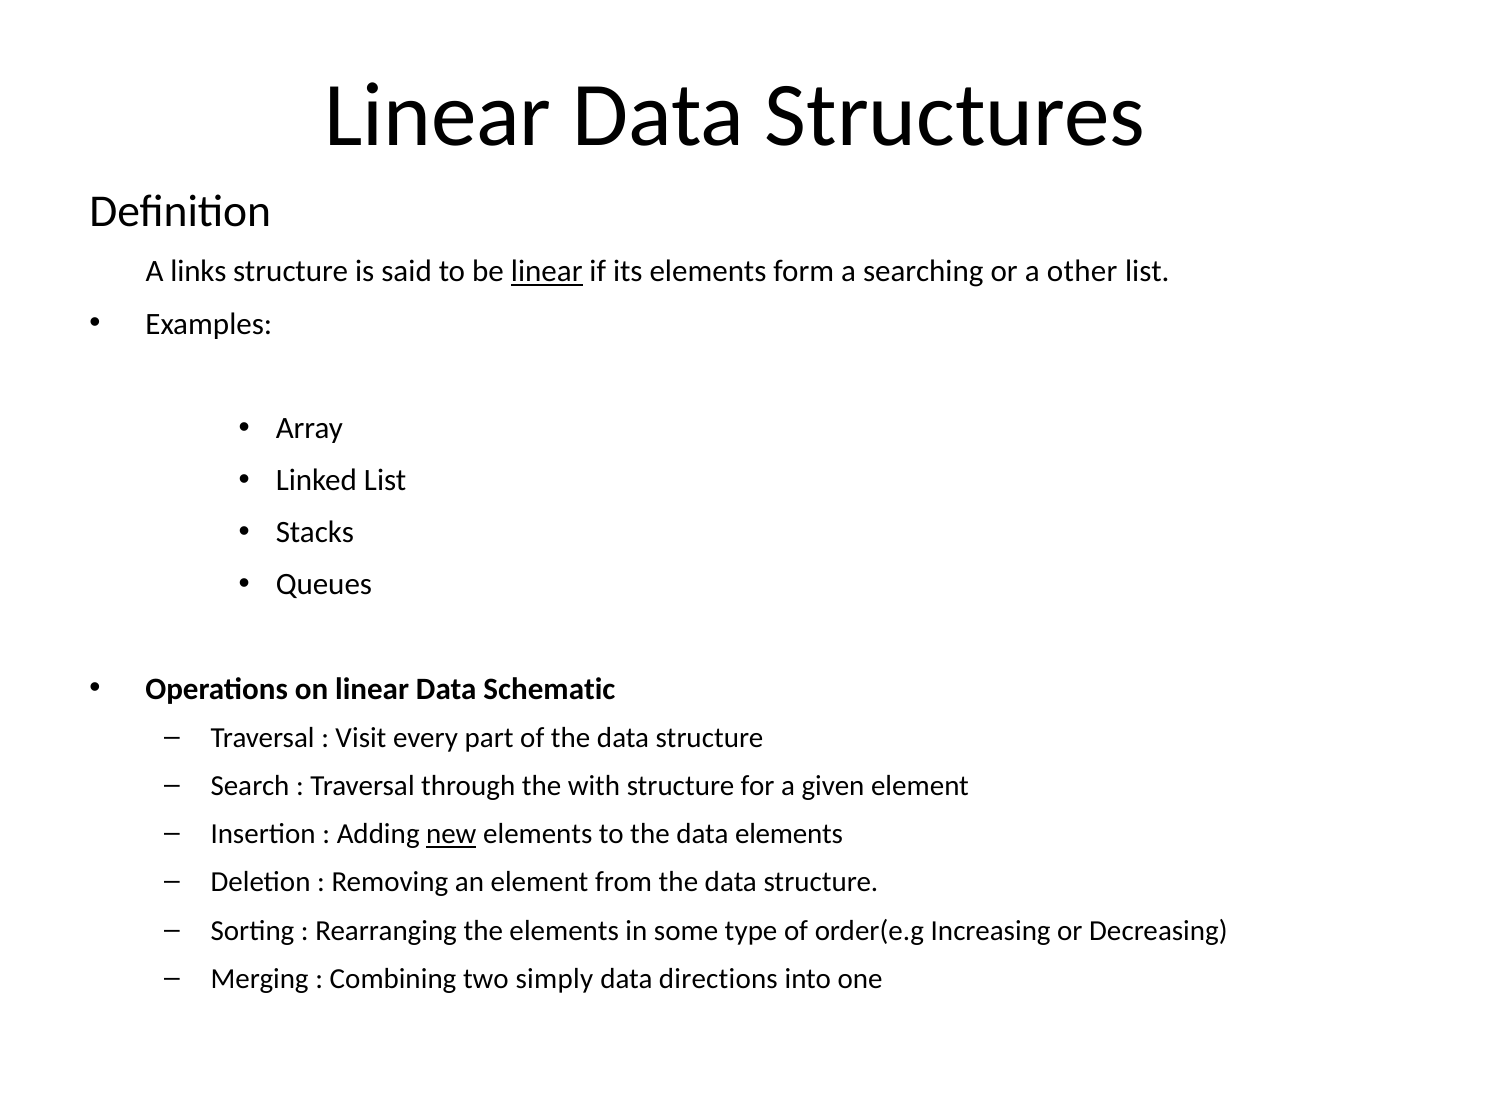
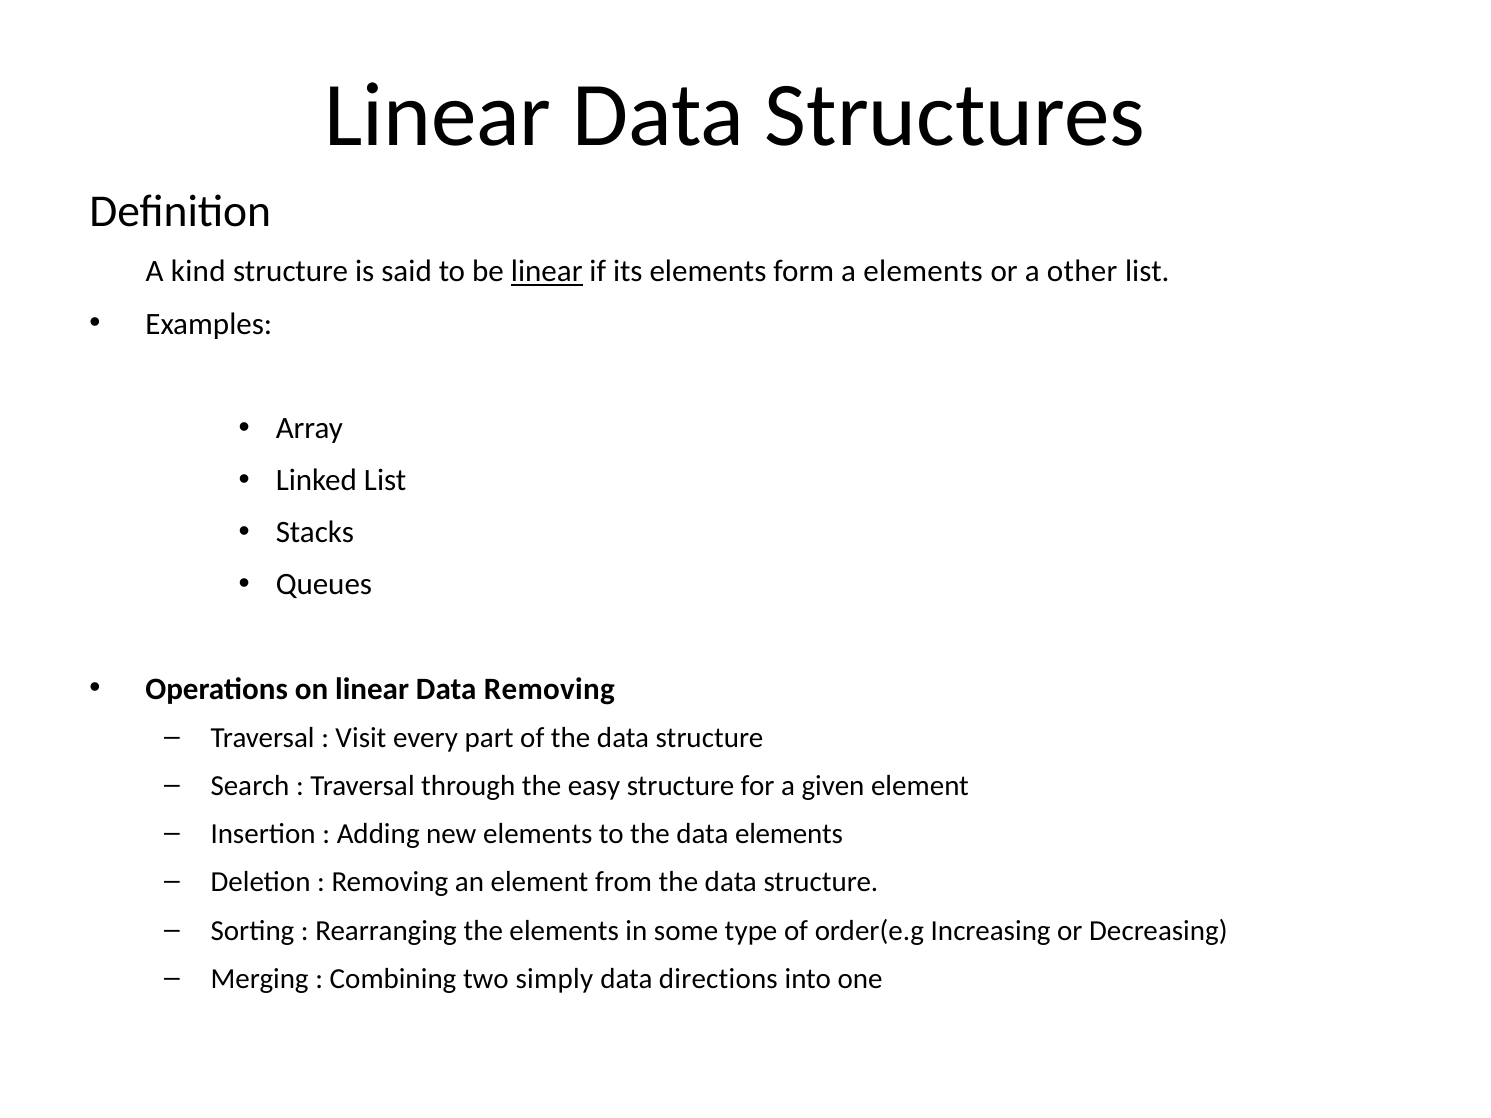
links: links -> kind
a searching: searching -> elements
Data Schematic: Schematic -> Removing
with: with -> easy
new underline: present -> none
